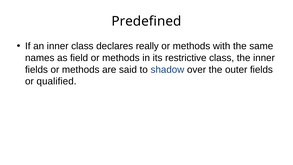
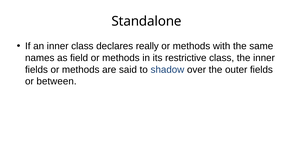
Predefined: Predefined -> Standalone
qualified: qualified -> between
